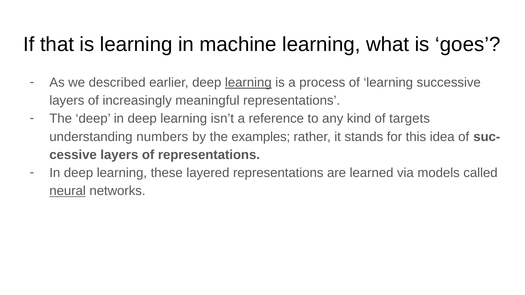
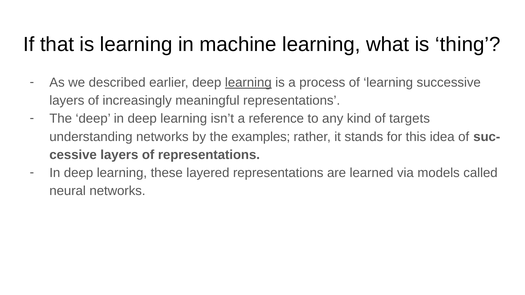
goes: goes -> thing
understanding numbers: numbers -> networks
neural underline: present -> none
